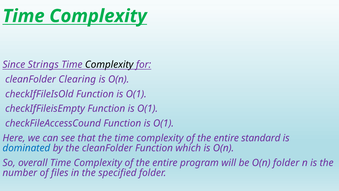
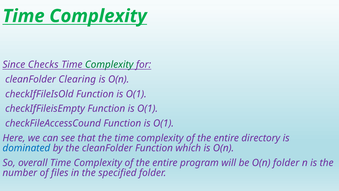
Strings: Strings -> Checks
Complexity at (109, 65) colour: black -> green
standard: standard -> directory
